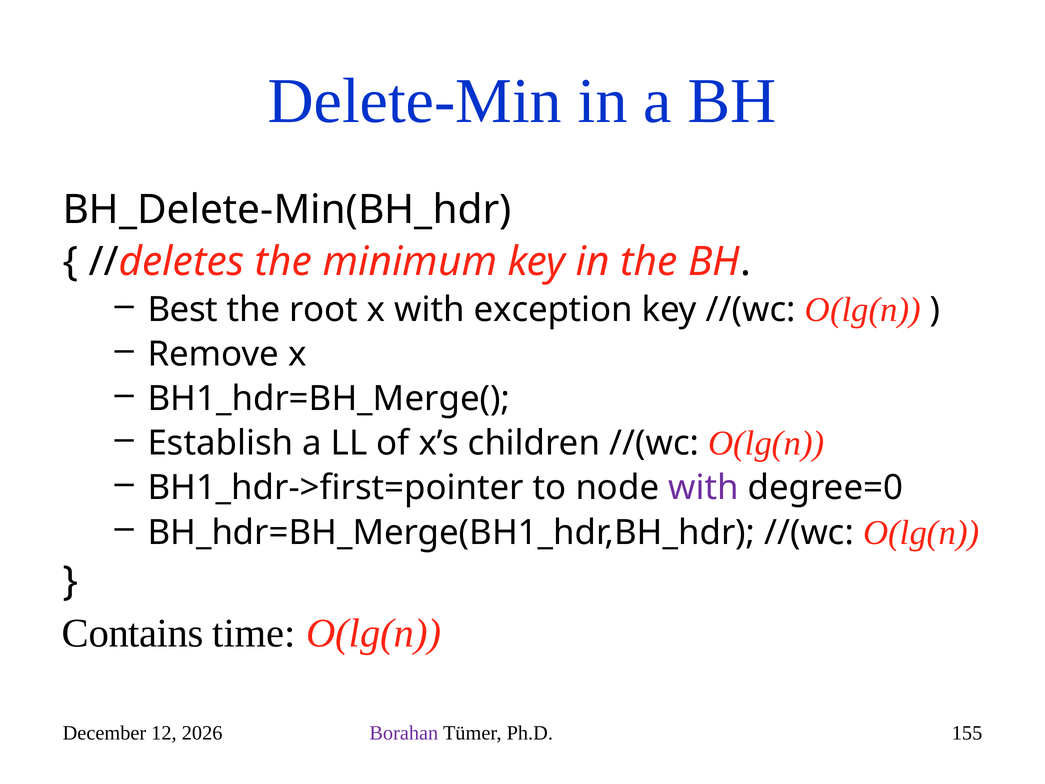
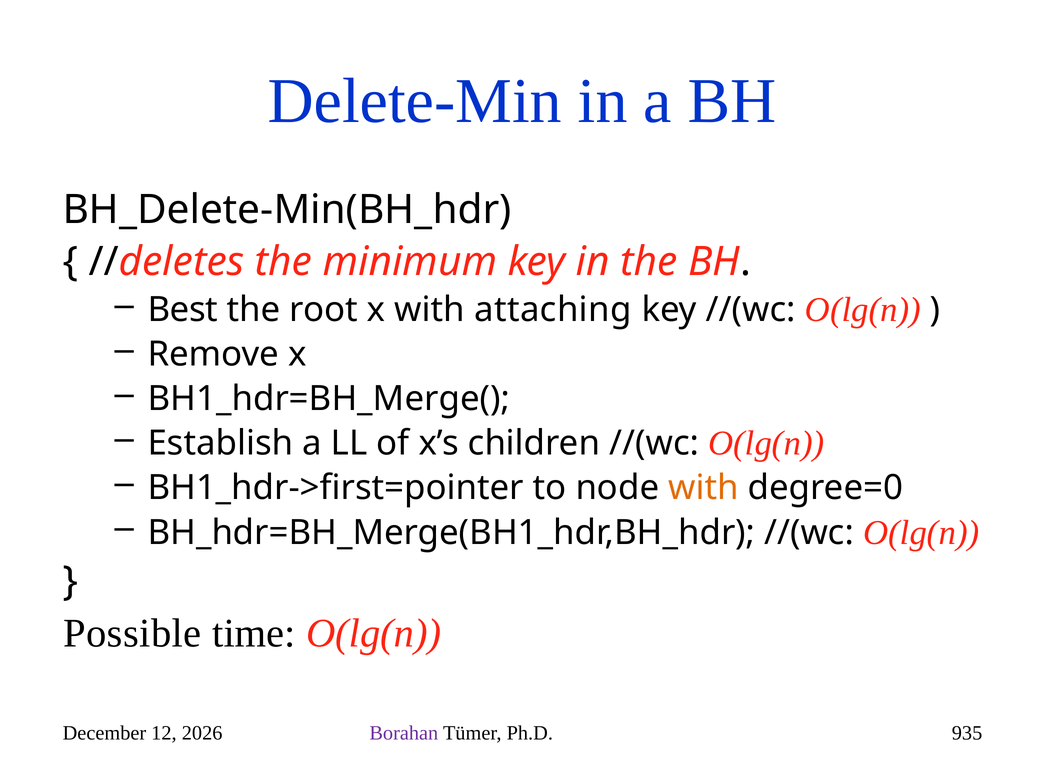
exception: exception -> attaching
with at (703, 488) colour: purple -> orange
Contains: Contains -> Possible
155: 155 -> 935
